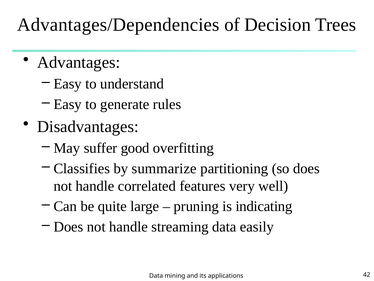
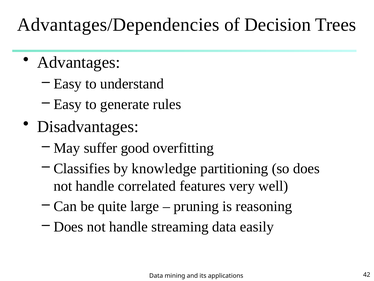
summarize: summarize -> knowledge
indicating: indicating -> reasoning
